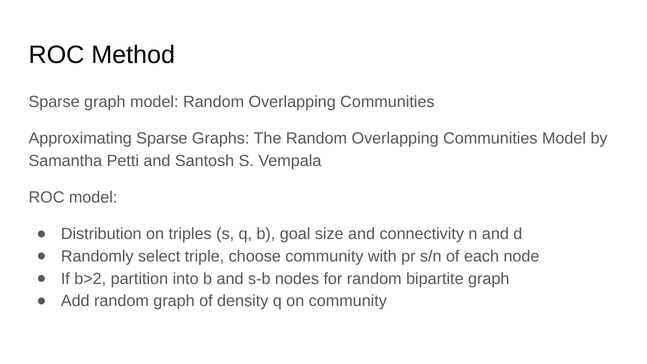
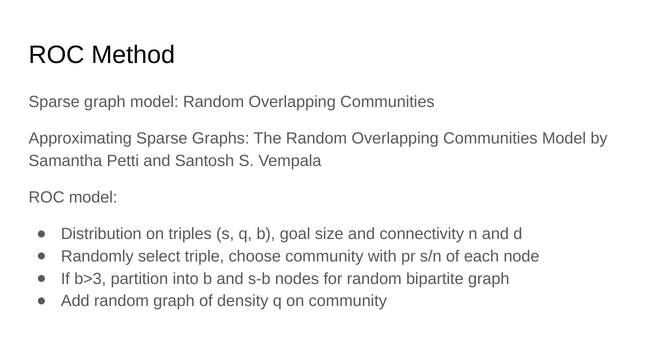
b>2: b>2 -> b>3
